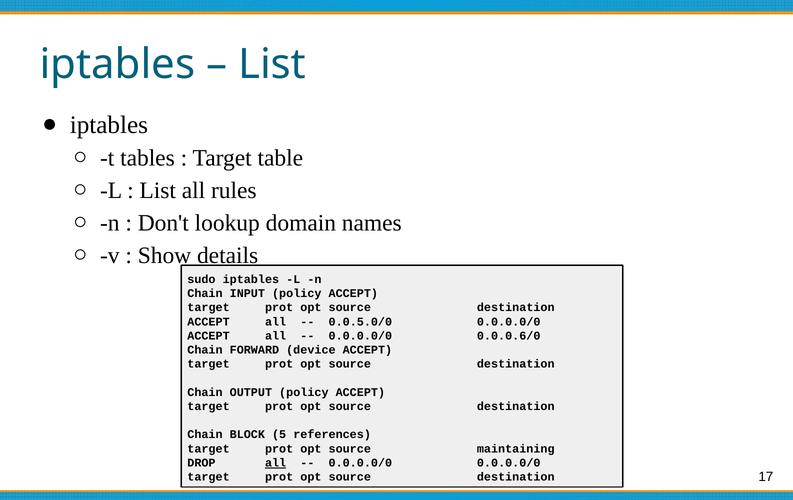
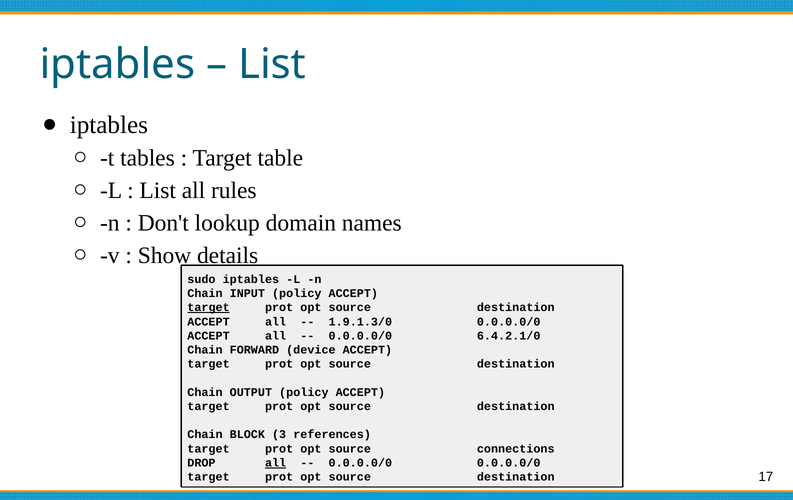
target at (209, 307) underline: none -> present
0.0.5.0/0: 0.0.5.0/0 -> 1.9.1.3/0
0.0.0.6/0: 0.0.0.6/0 -> 6.4.2.1/0
5: 5 -> 3
maintaining: maintaining -> connections
